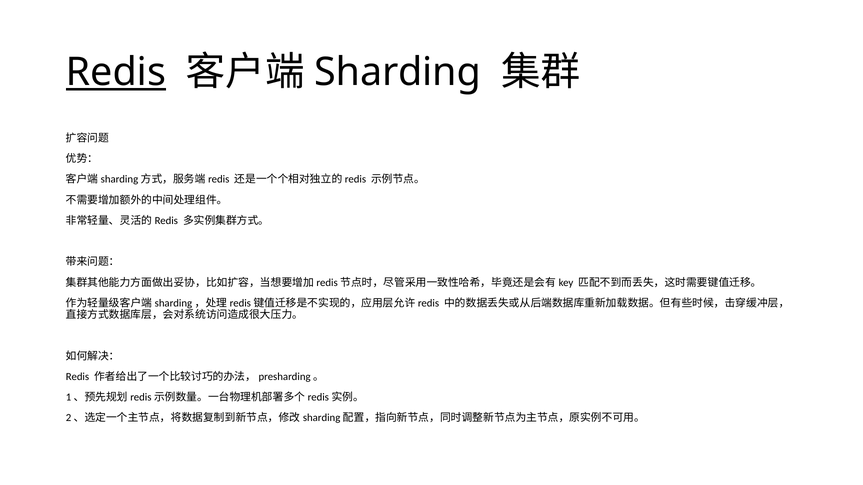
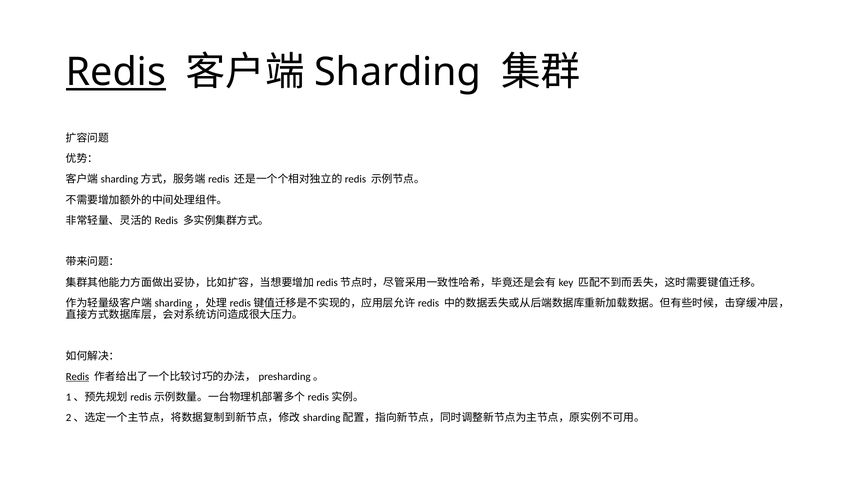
Redis at (77, 377) underline: none -> present
